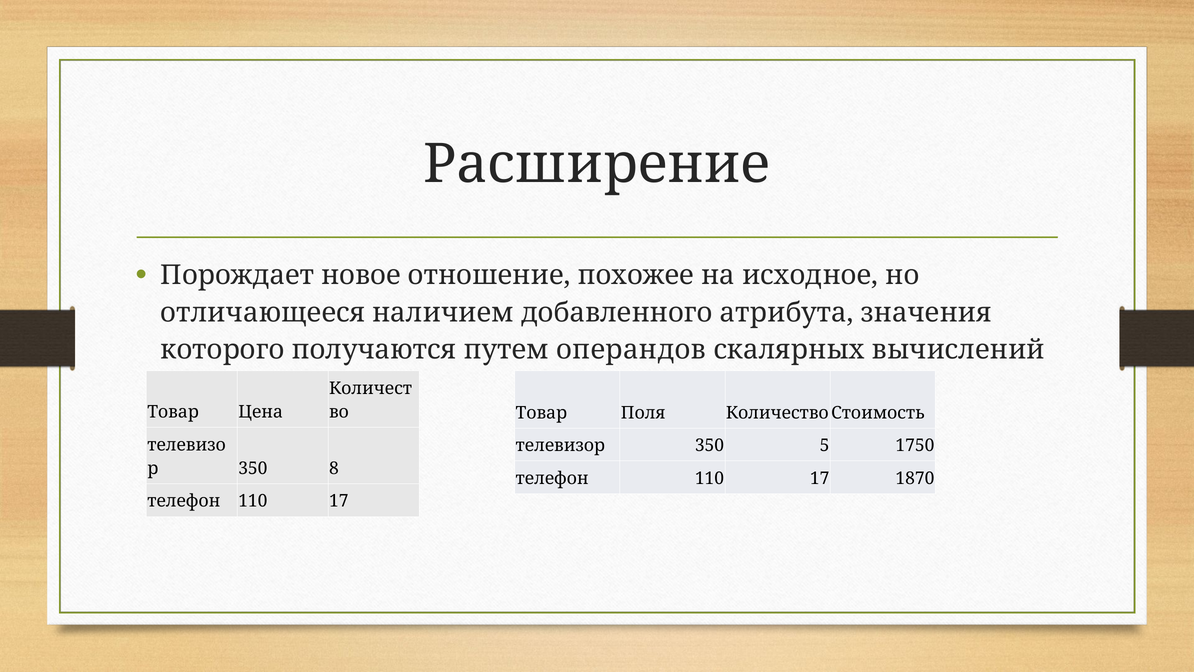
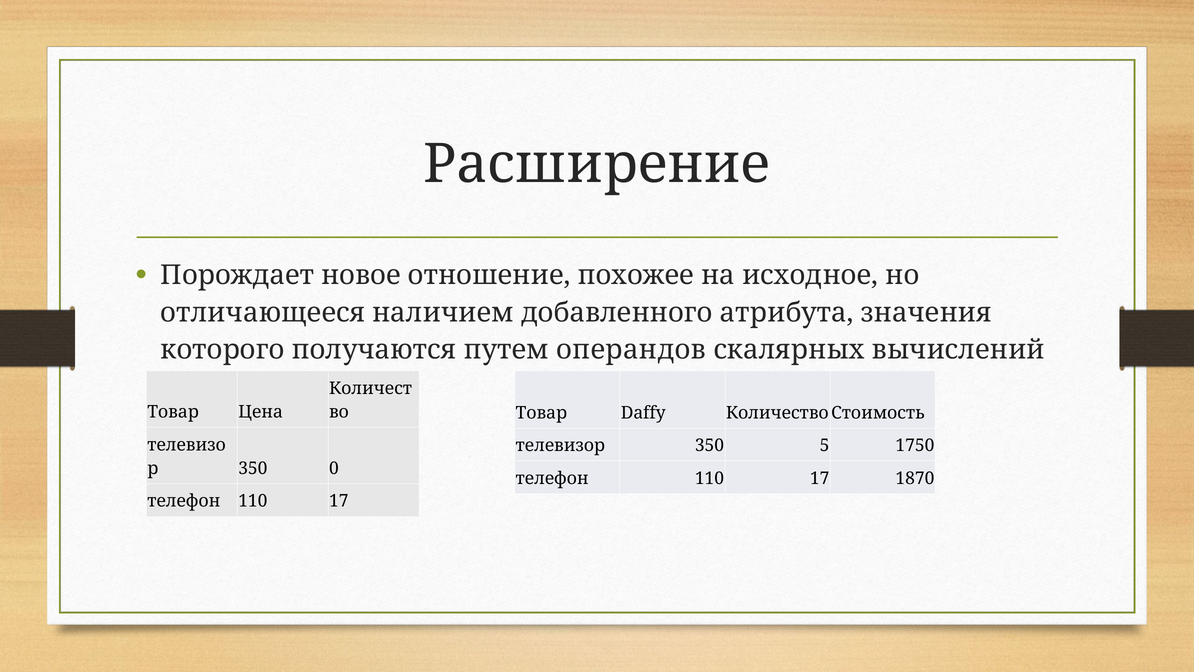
Поля: Поля -> Daffy
8: 8 -> 0
